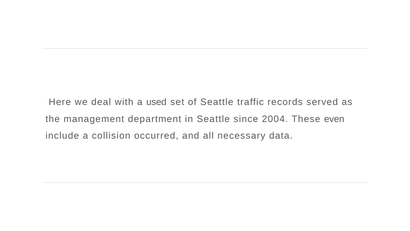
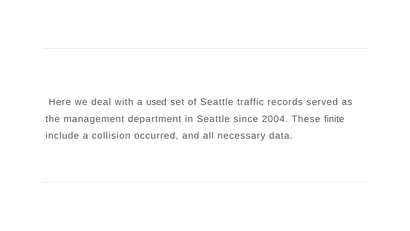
even: even -> finite
